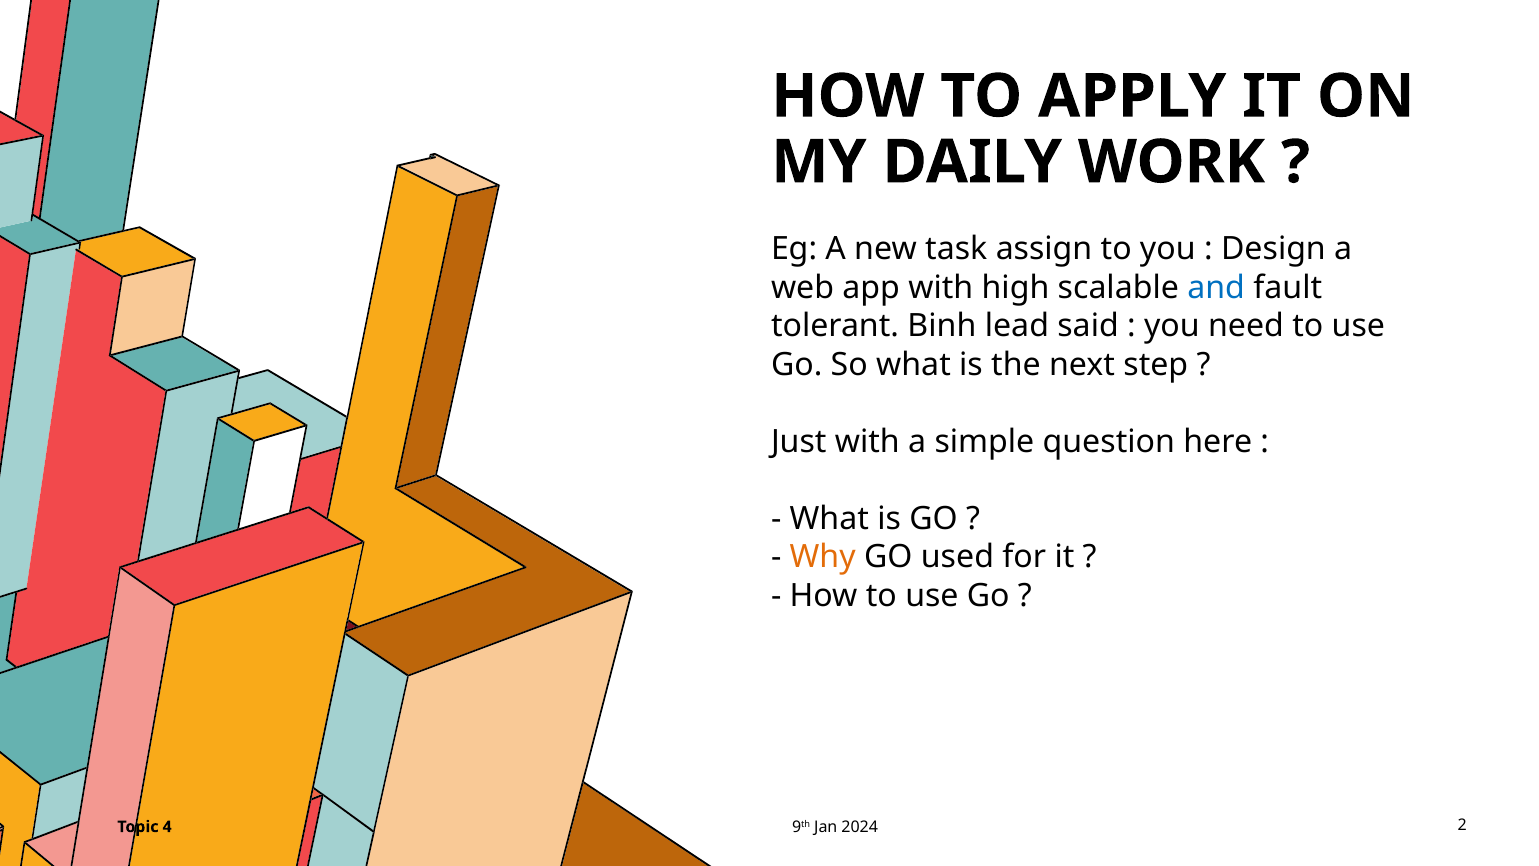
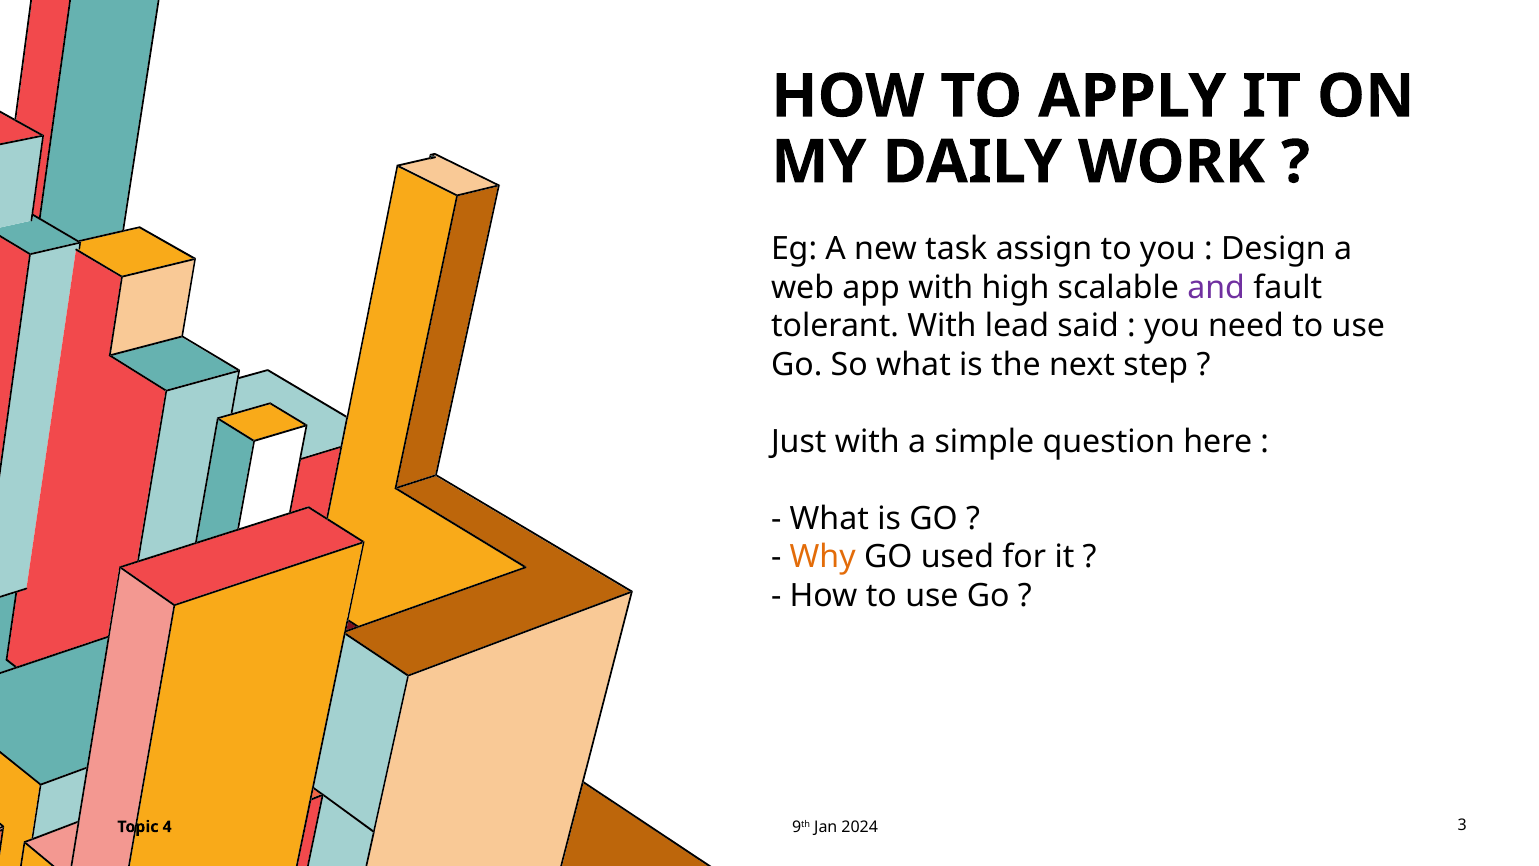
and colour: blue -> purple
tolerant Binh: Binh -> With
2: 2 -> 3
